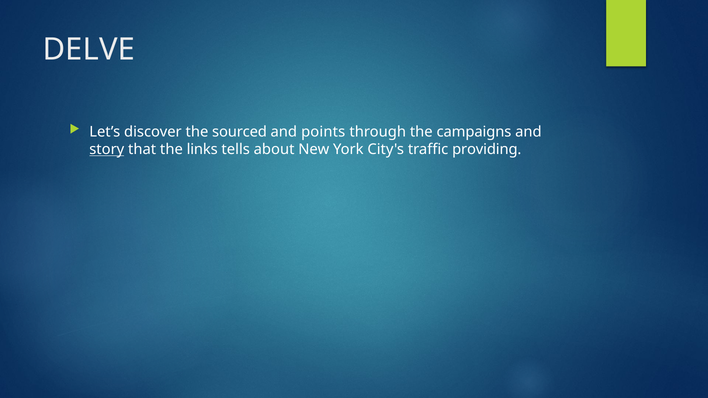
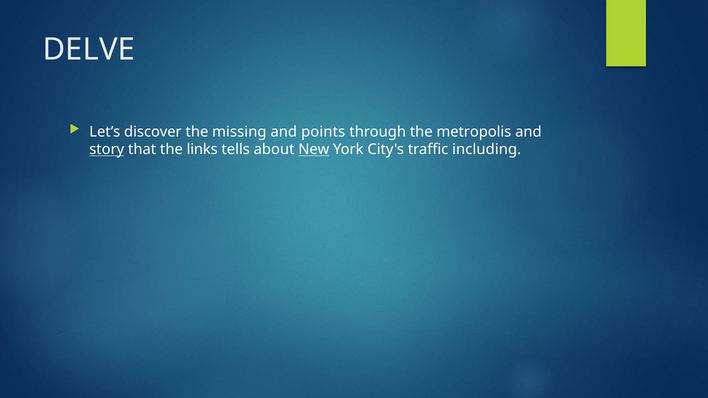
sourced: sourced -> missing
campaigns: campaigns -> metropolis
New underline: none -> present
providing: providing -> including
